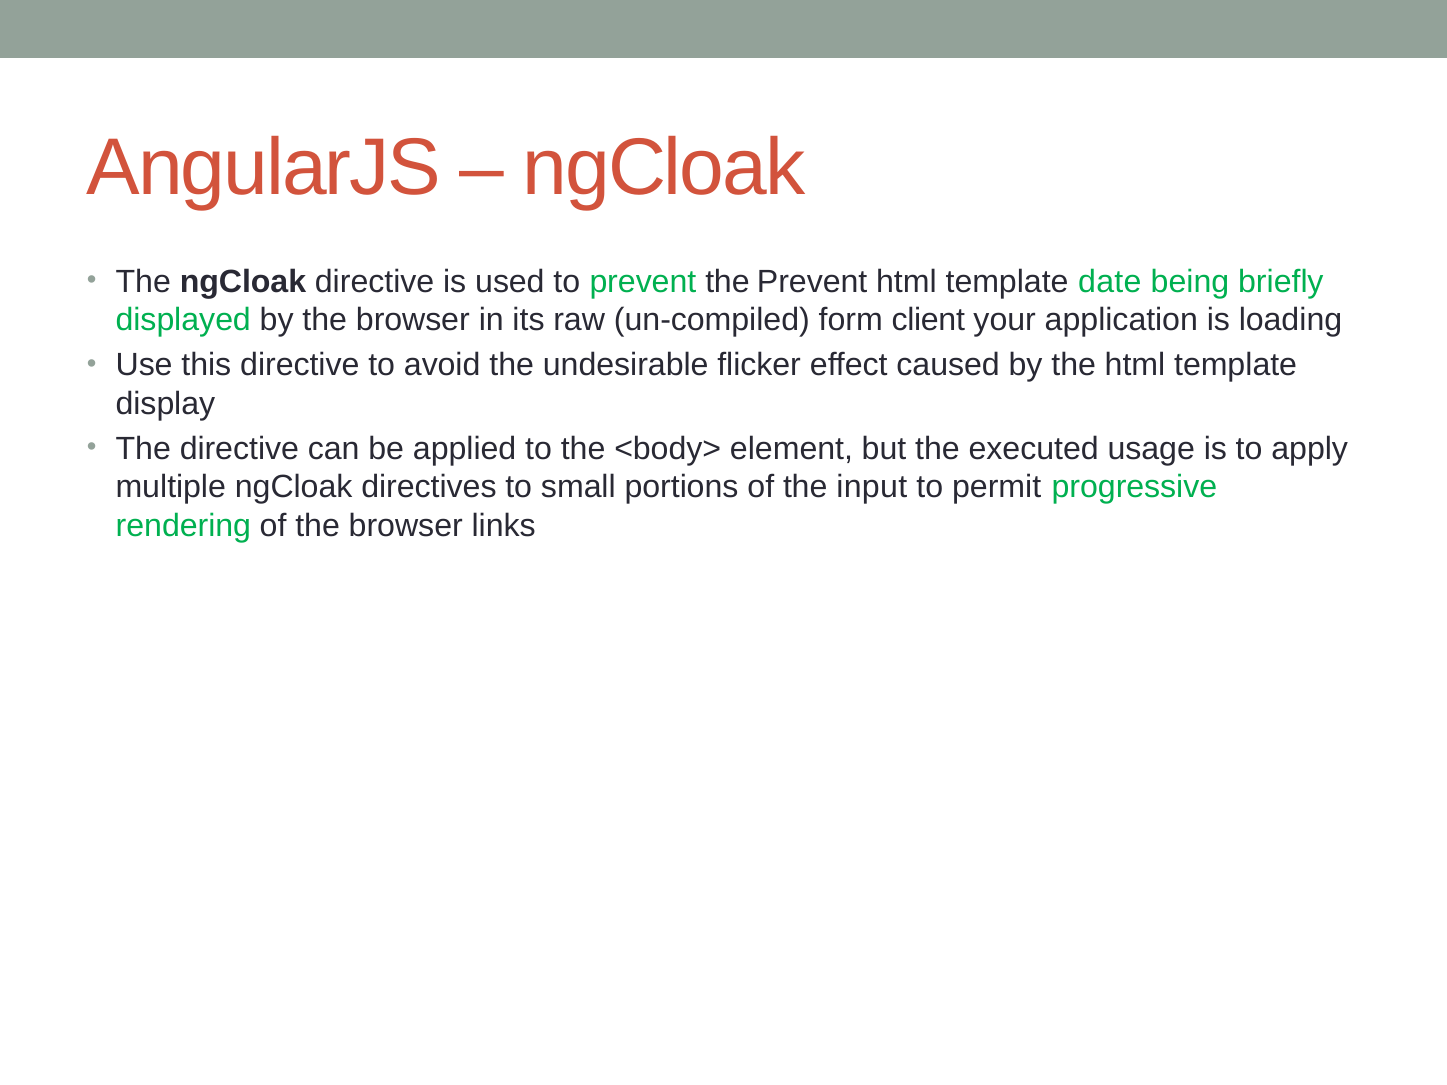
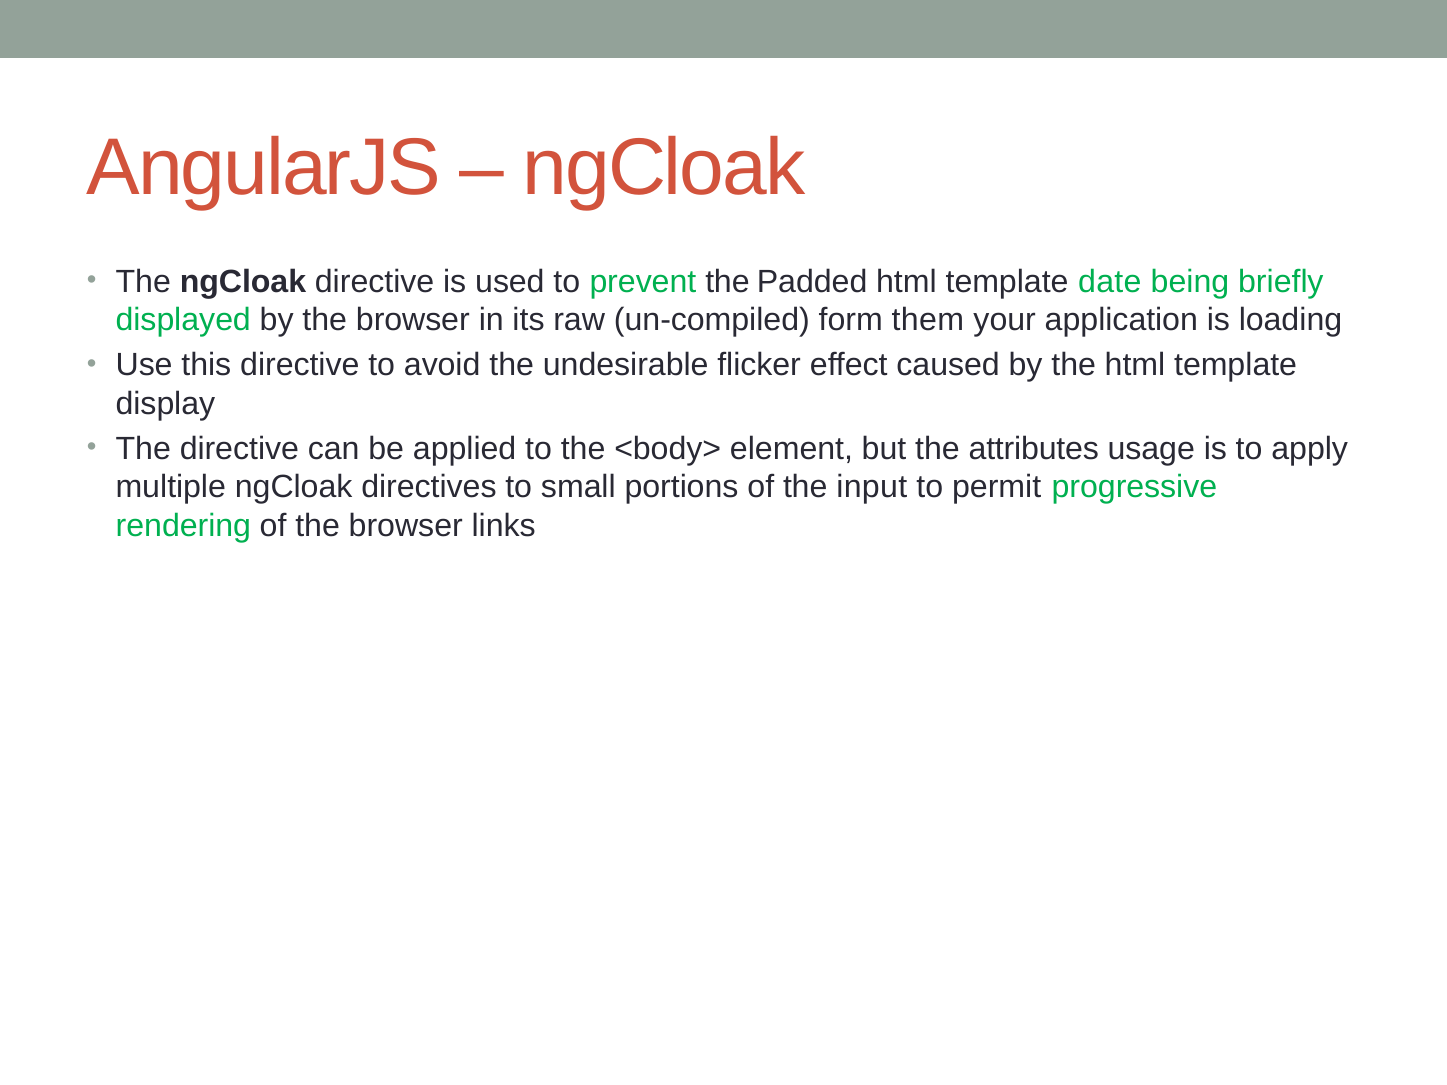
the Prevent: Prevent -> Padded
client: client -> them
executed: executed -> attributes
